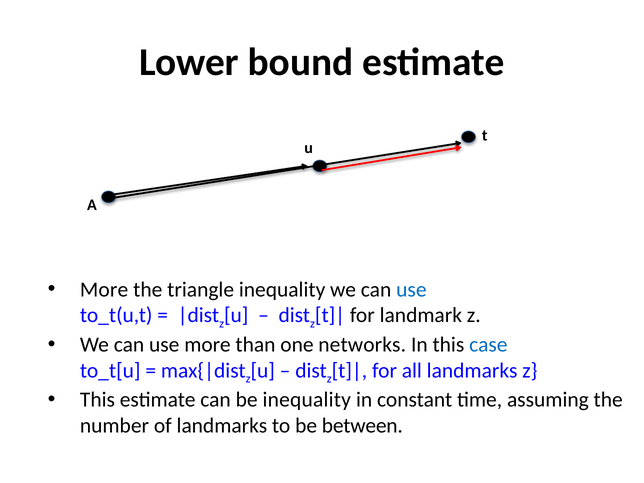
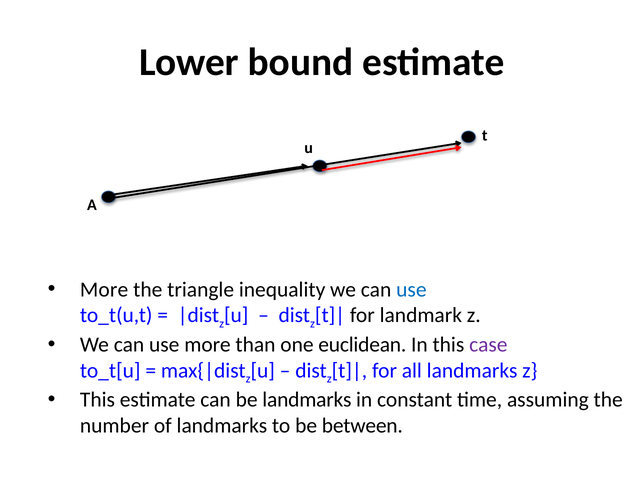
networks: networks -> euclidean
case colour: blue -> purple
be inequality: inequality -> landmarks
